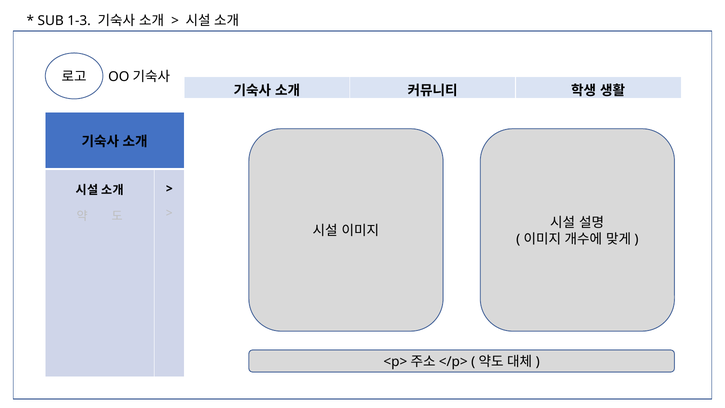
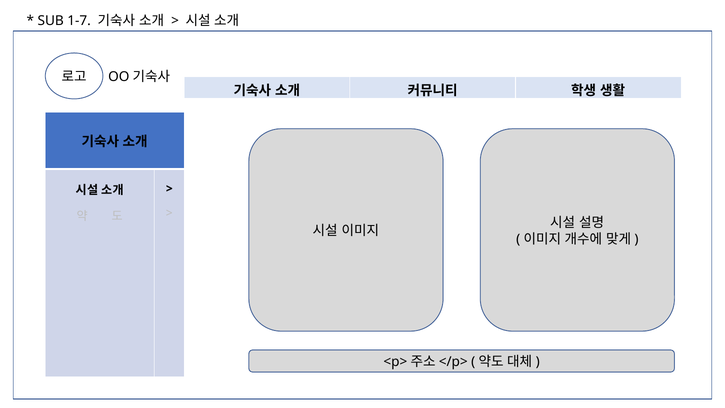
1-3: 1-3 -> 1-7
